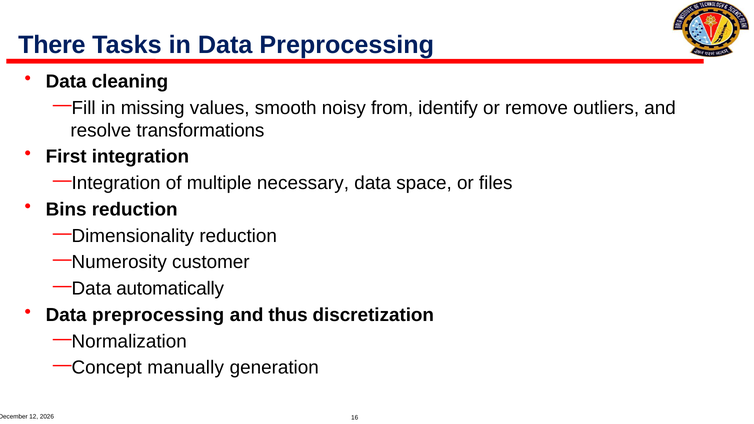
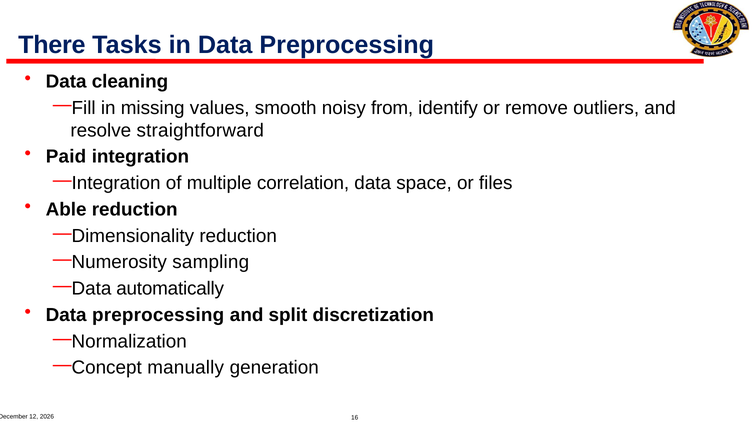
transformations: transformations -> straightforward
First: First -> Paid
necessary: necessary -> correlation
Bins: Bins -> Able
customer: customer -> sampling
thus: thus -> split
